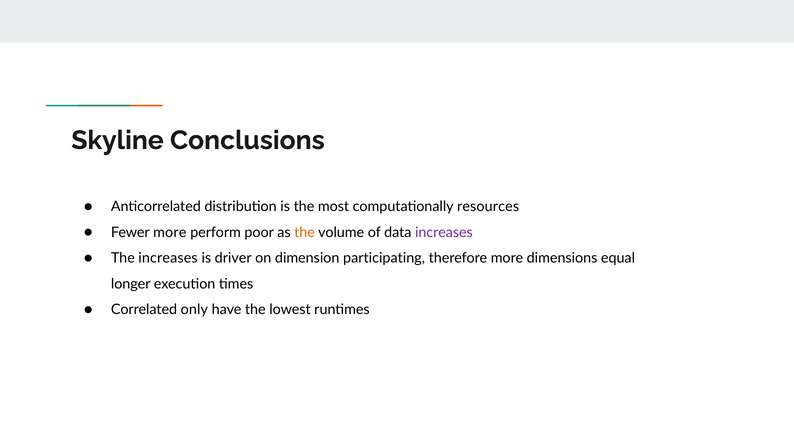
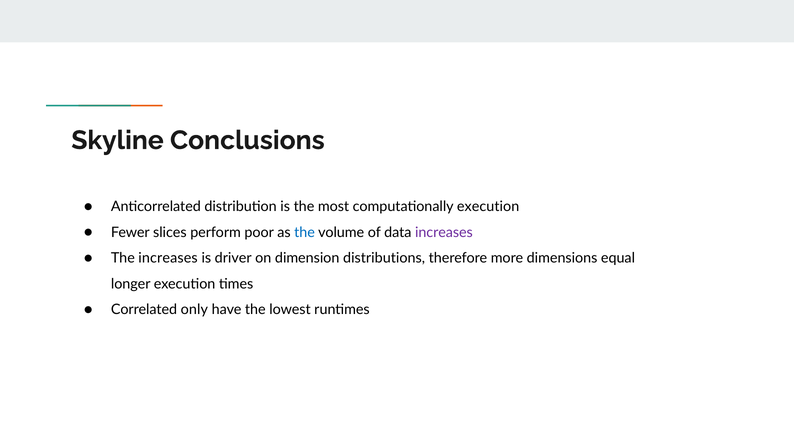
computationally resources: resources -> execution
Fewer more: more -> slices
the at (305, 232) colour: orange -> blue
participating: participating -> distributions
